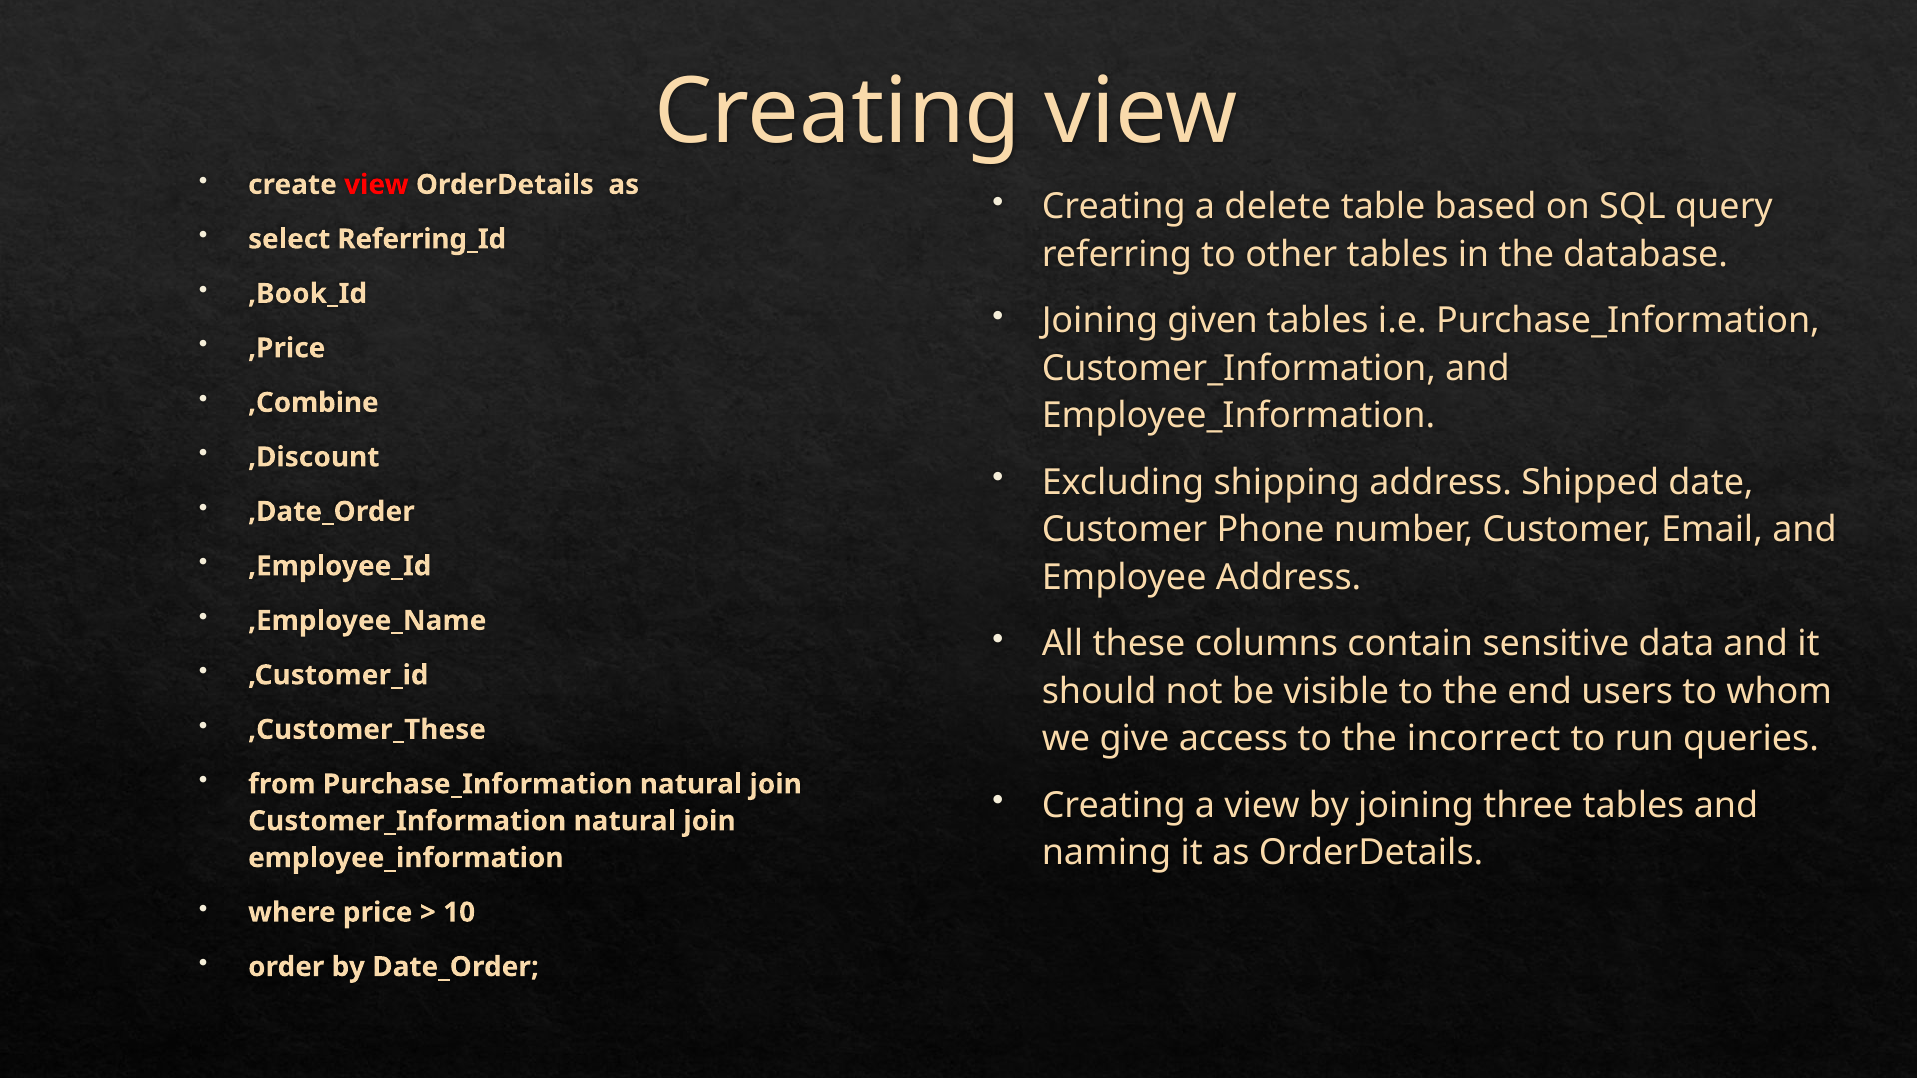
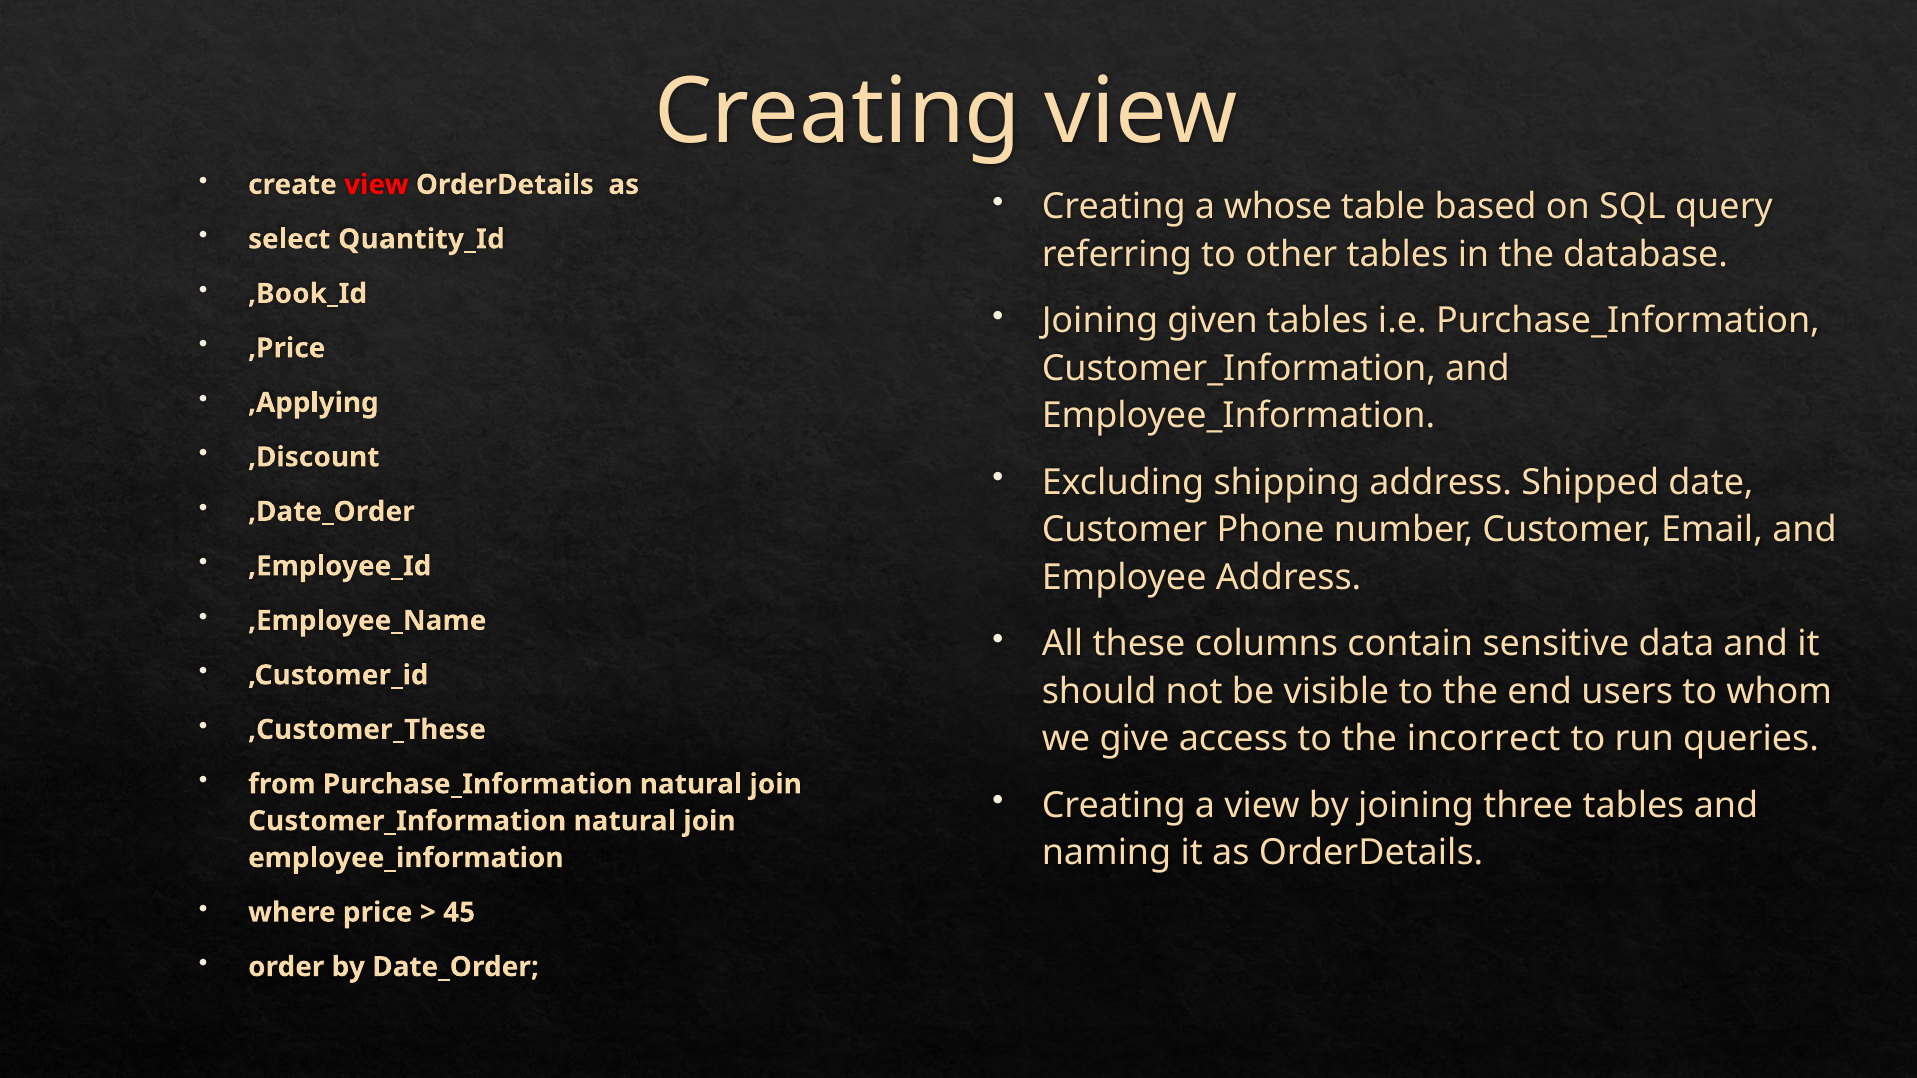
delete: delete -> whose
Referring_Id: Referring_Id -> Quantity_Id
,Combine: ,Combine -> ,Applying
10: 10 -> 45
